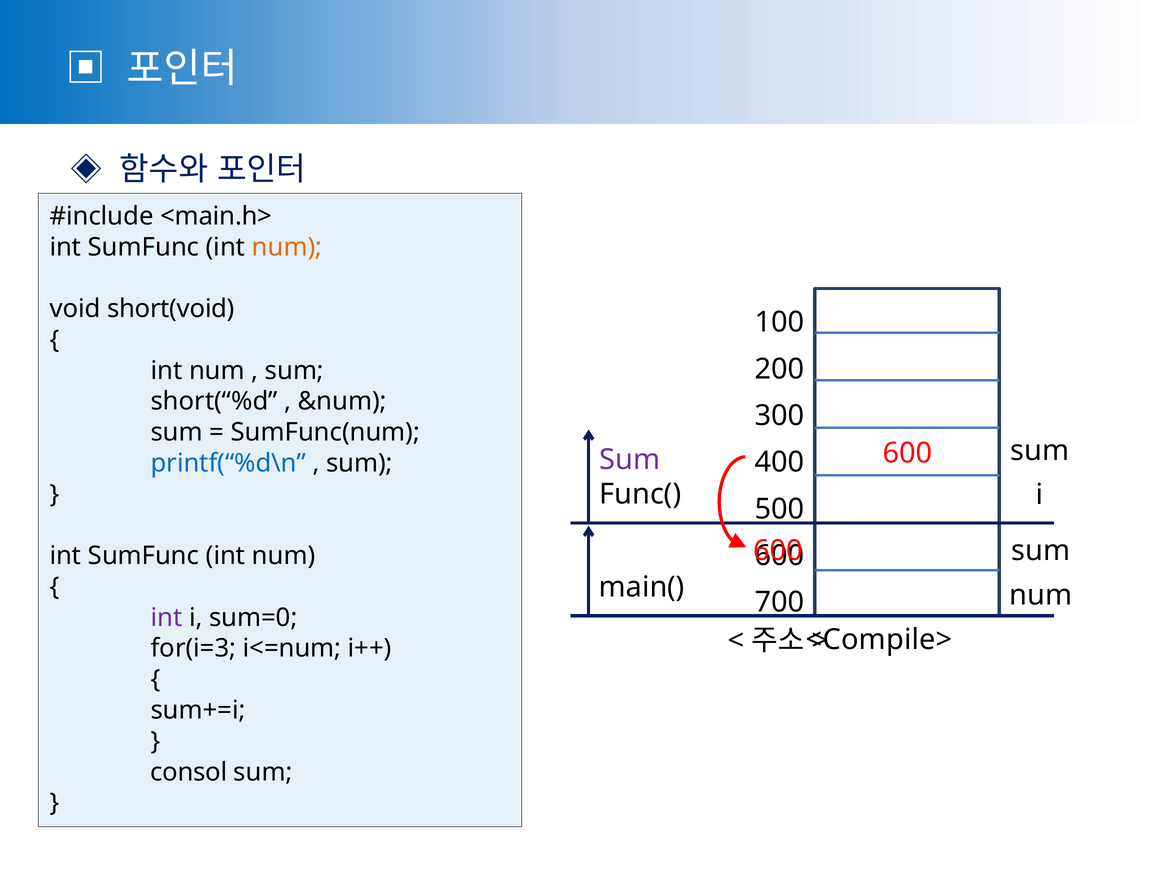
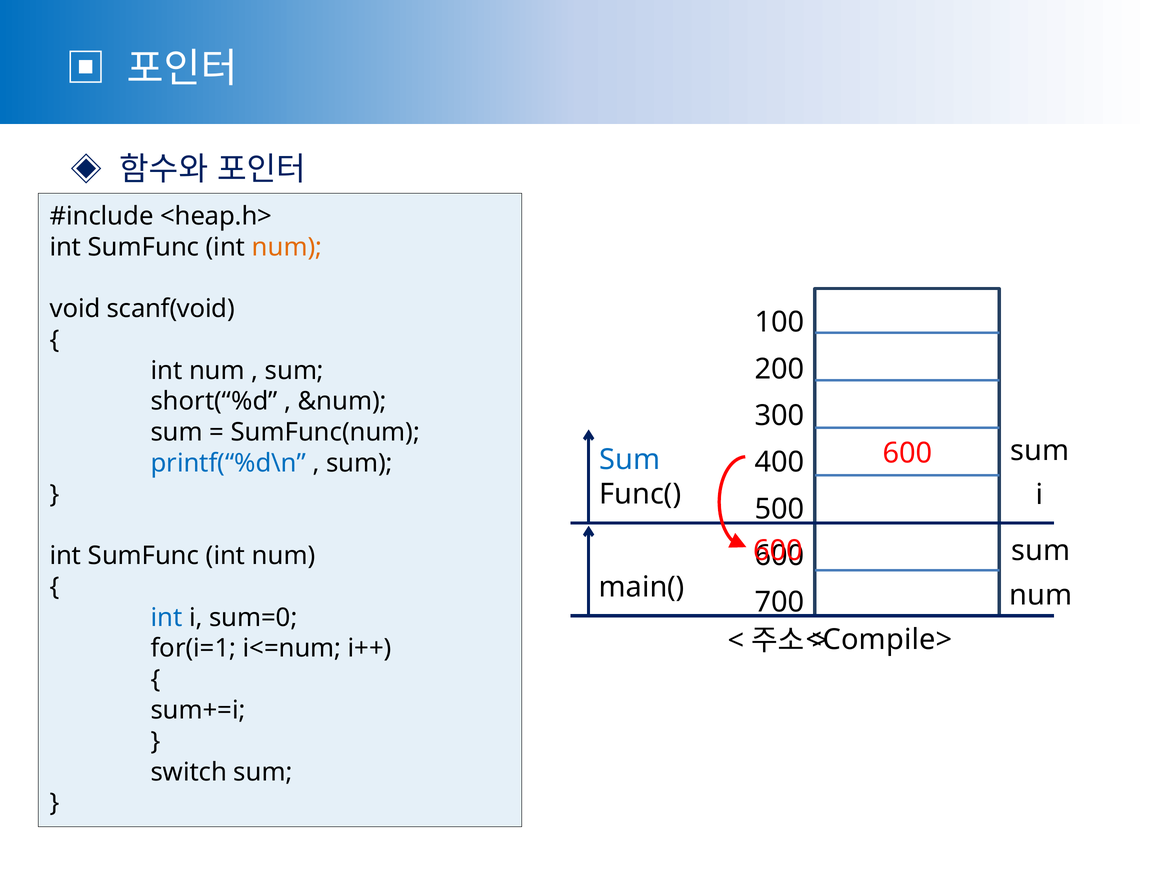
<main.h>: <main.h> -> <heap.h>
short(void: short(void -> scanf(void
Sum at (630, 460) colour: purple -> blue
int at (167, 618) colour: purple -> blue
for(i=3: for(i=3 -> for(i=1
consol: consol -> switch
